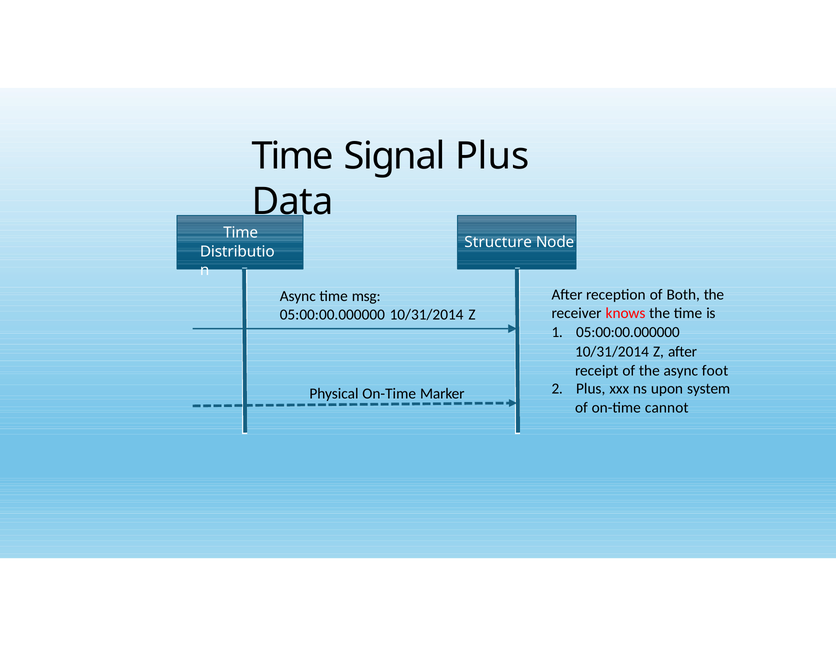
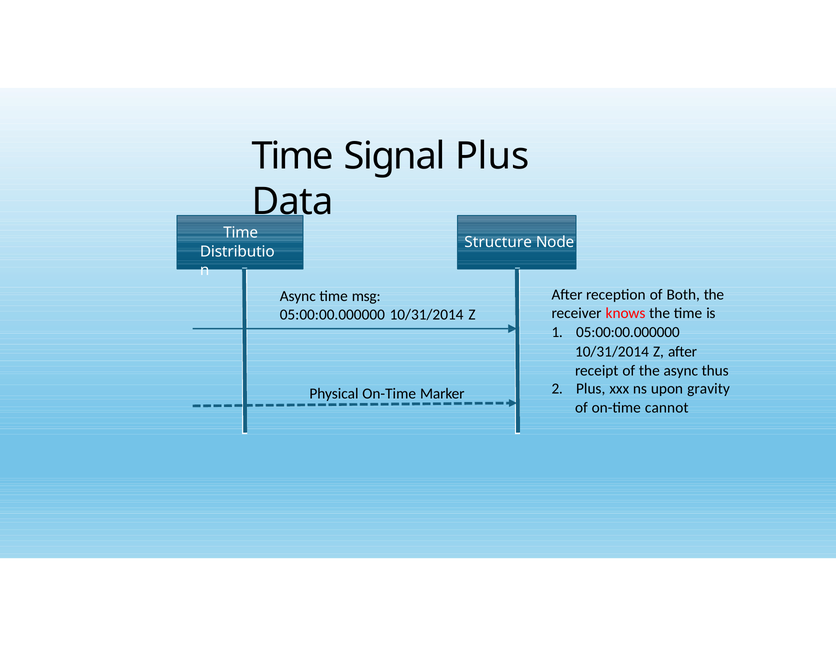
foot: foot -> thus
system: system -> gravity
